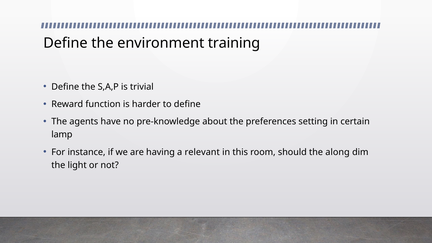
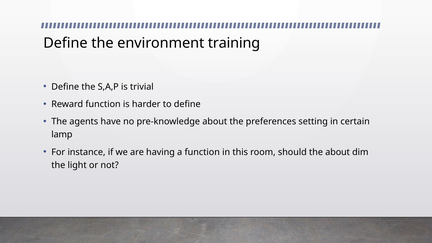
a relevant: relevant -> function
the along: along -> about
